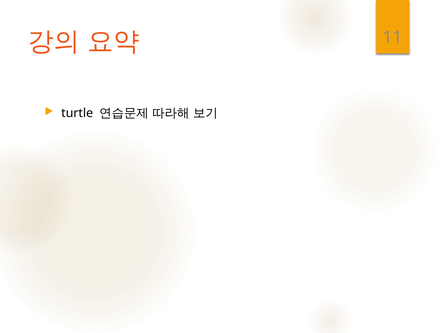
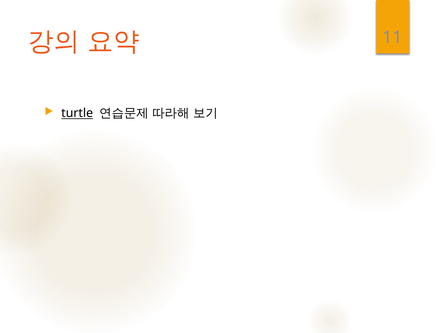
turtle underline: none -> present
